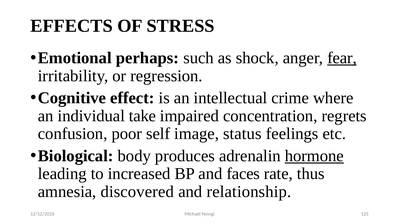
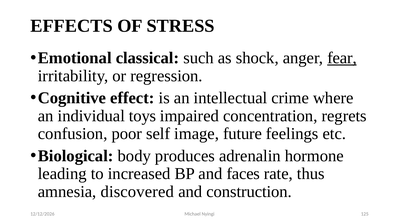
perhaps: perhaps -> classical
take: take -> toys
status: status -> future
hormone underline: present -> none
relationship: relationship -> construction
